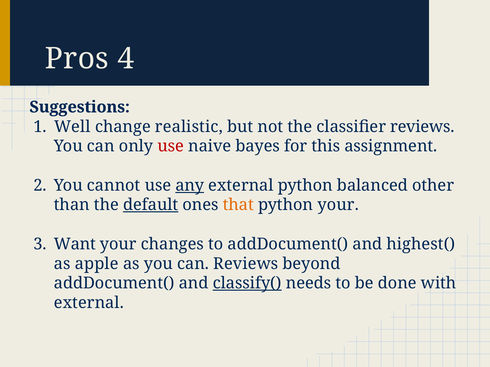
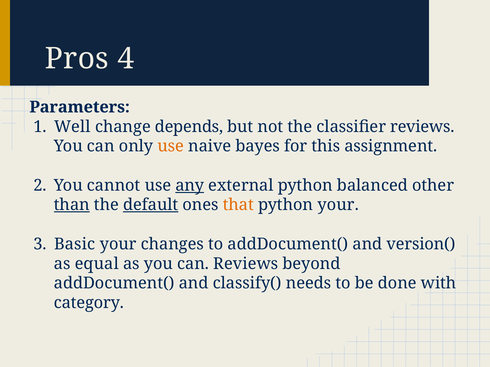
Suggestions: Suggestions -> Parameters
realistic: realistic -> depends
use at (171, 146) colour: red -> orange
than underline: none -> present
Want: Want -> Basic
highest(: highest( -> version(
apple: apple -> equal
classify( underline: present -> none
external at (89, 303): external -> category
